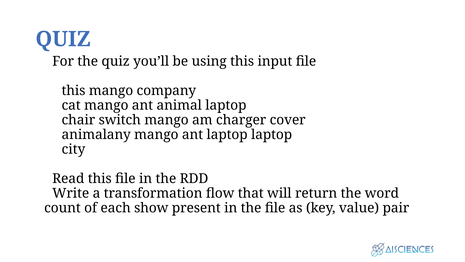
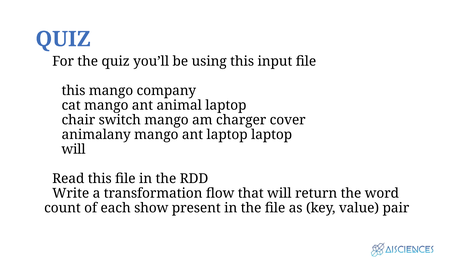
city at (73, 149): city -> will
